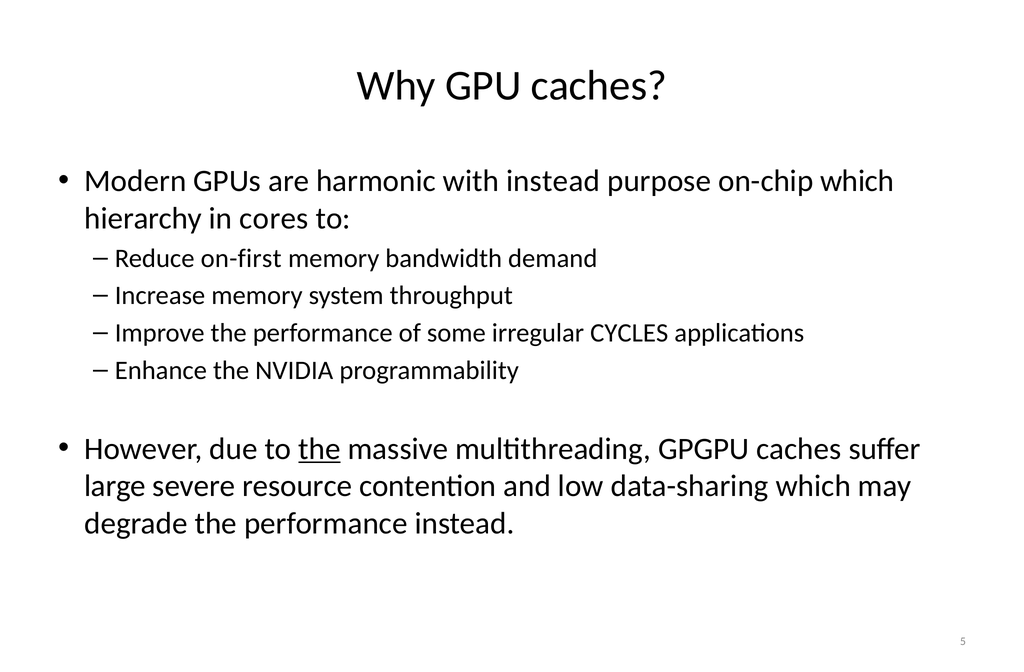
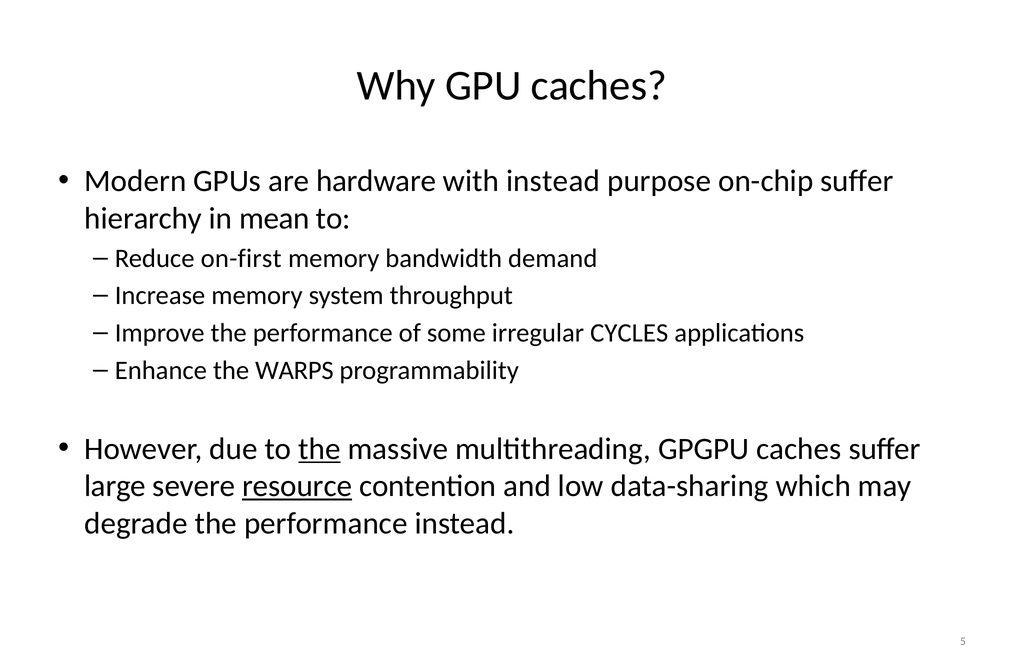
harmonic: harmonic -> hardware
on-chip which: which -> suffer
cores: cores -> mean
NVIDIA: NVIDIA -> WARPS
resource underline: none -> present
